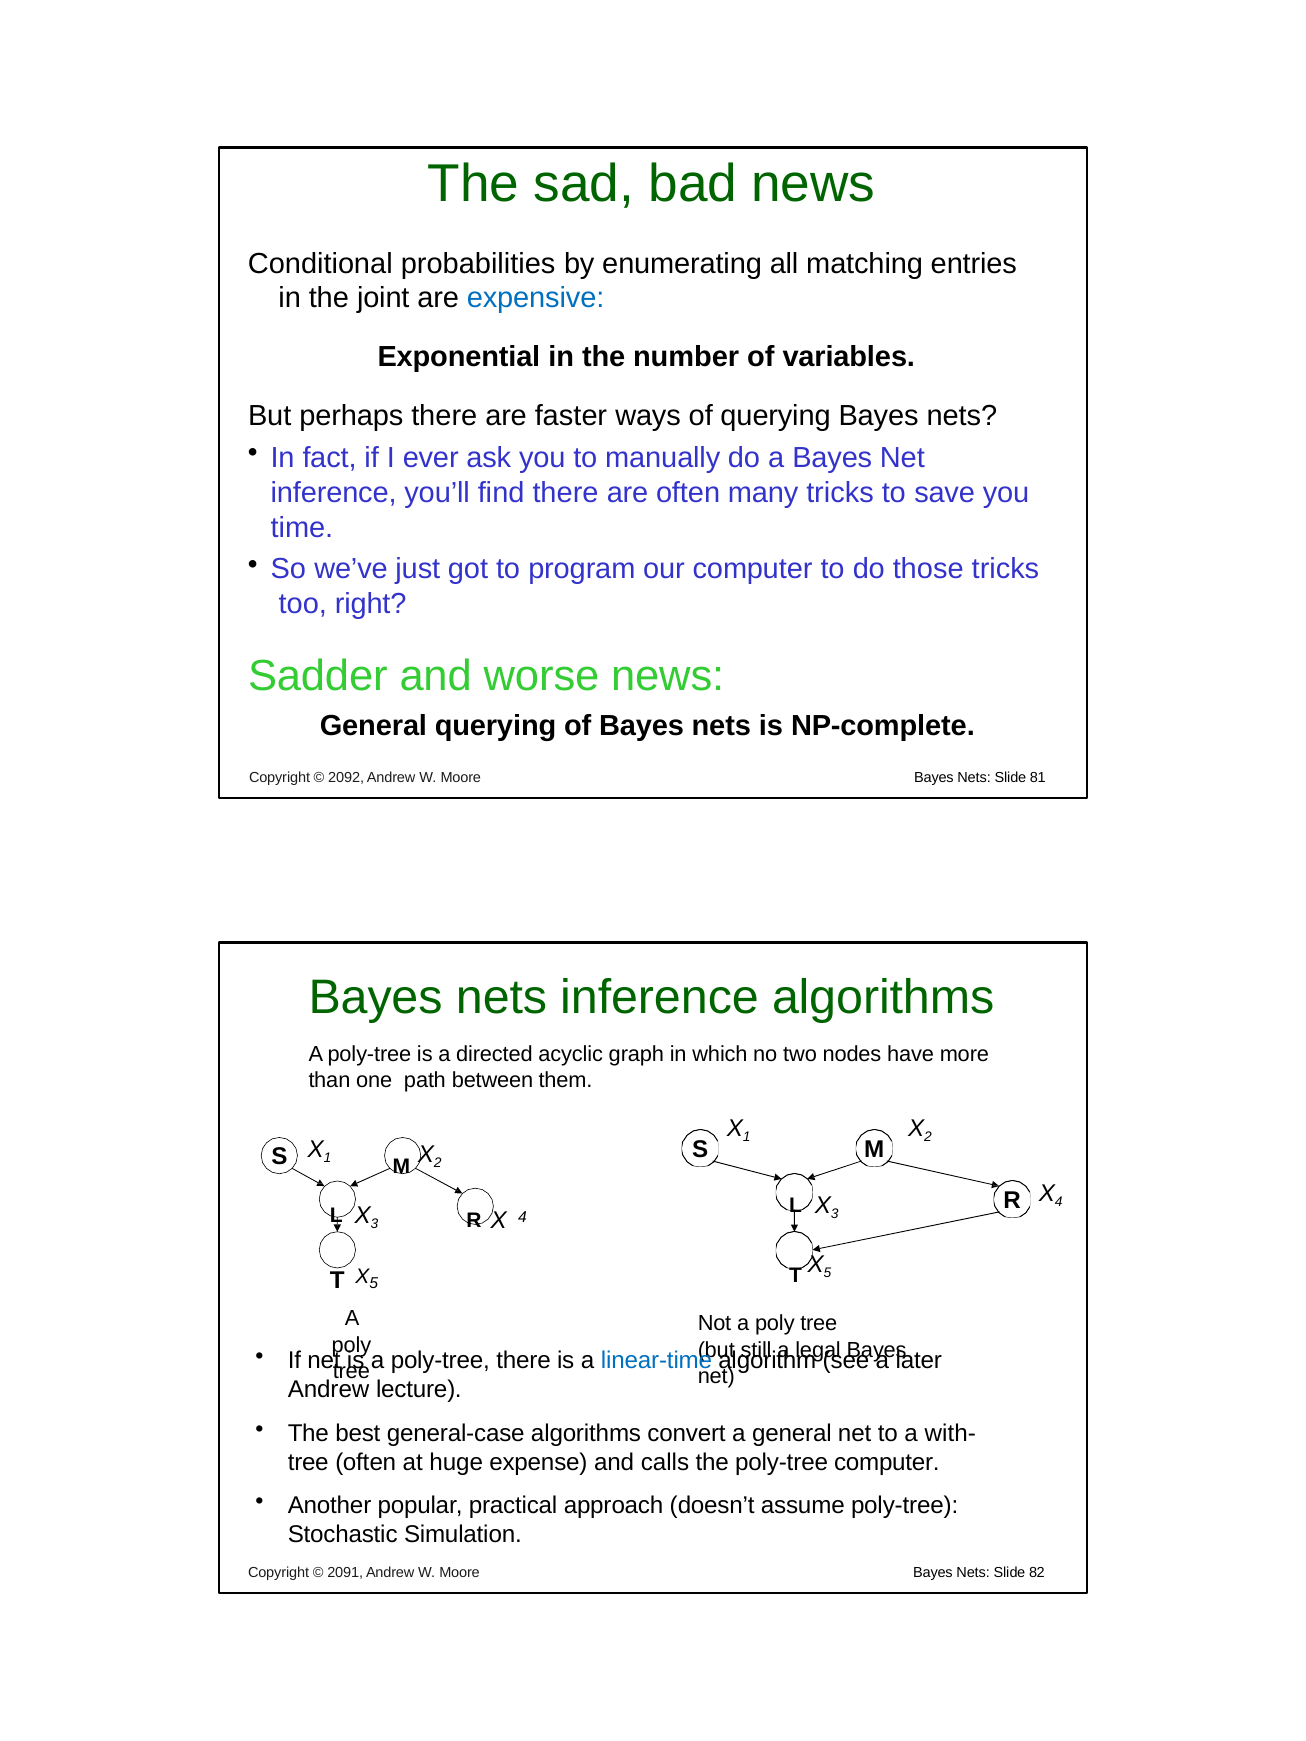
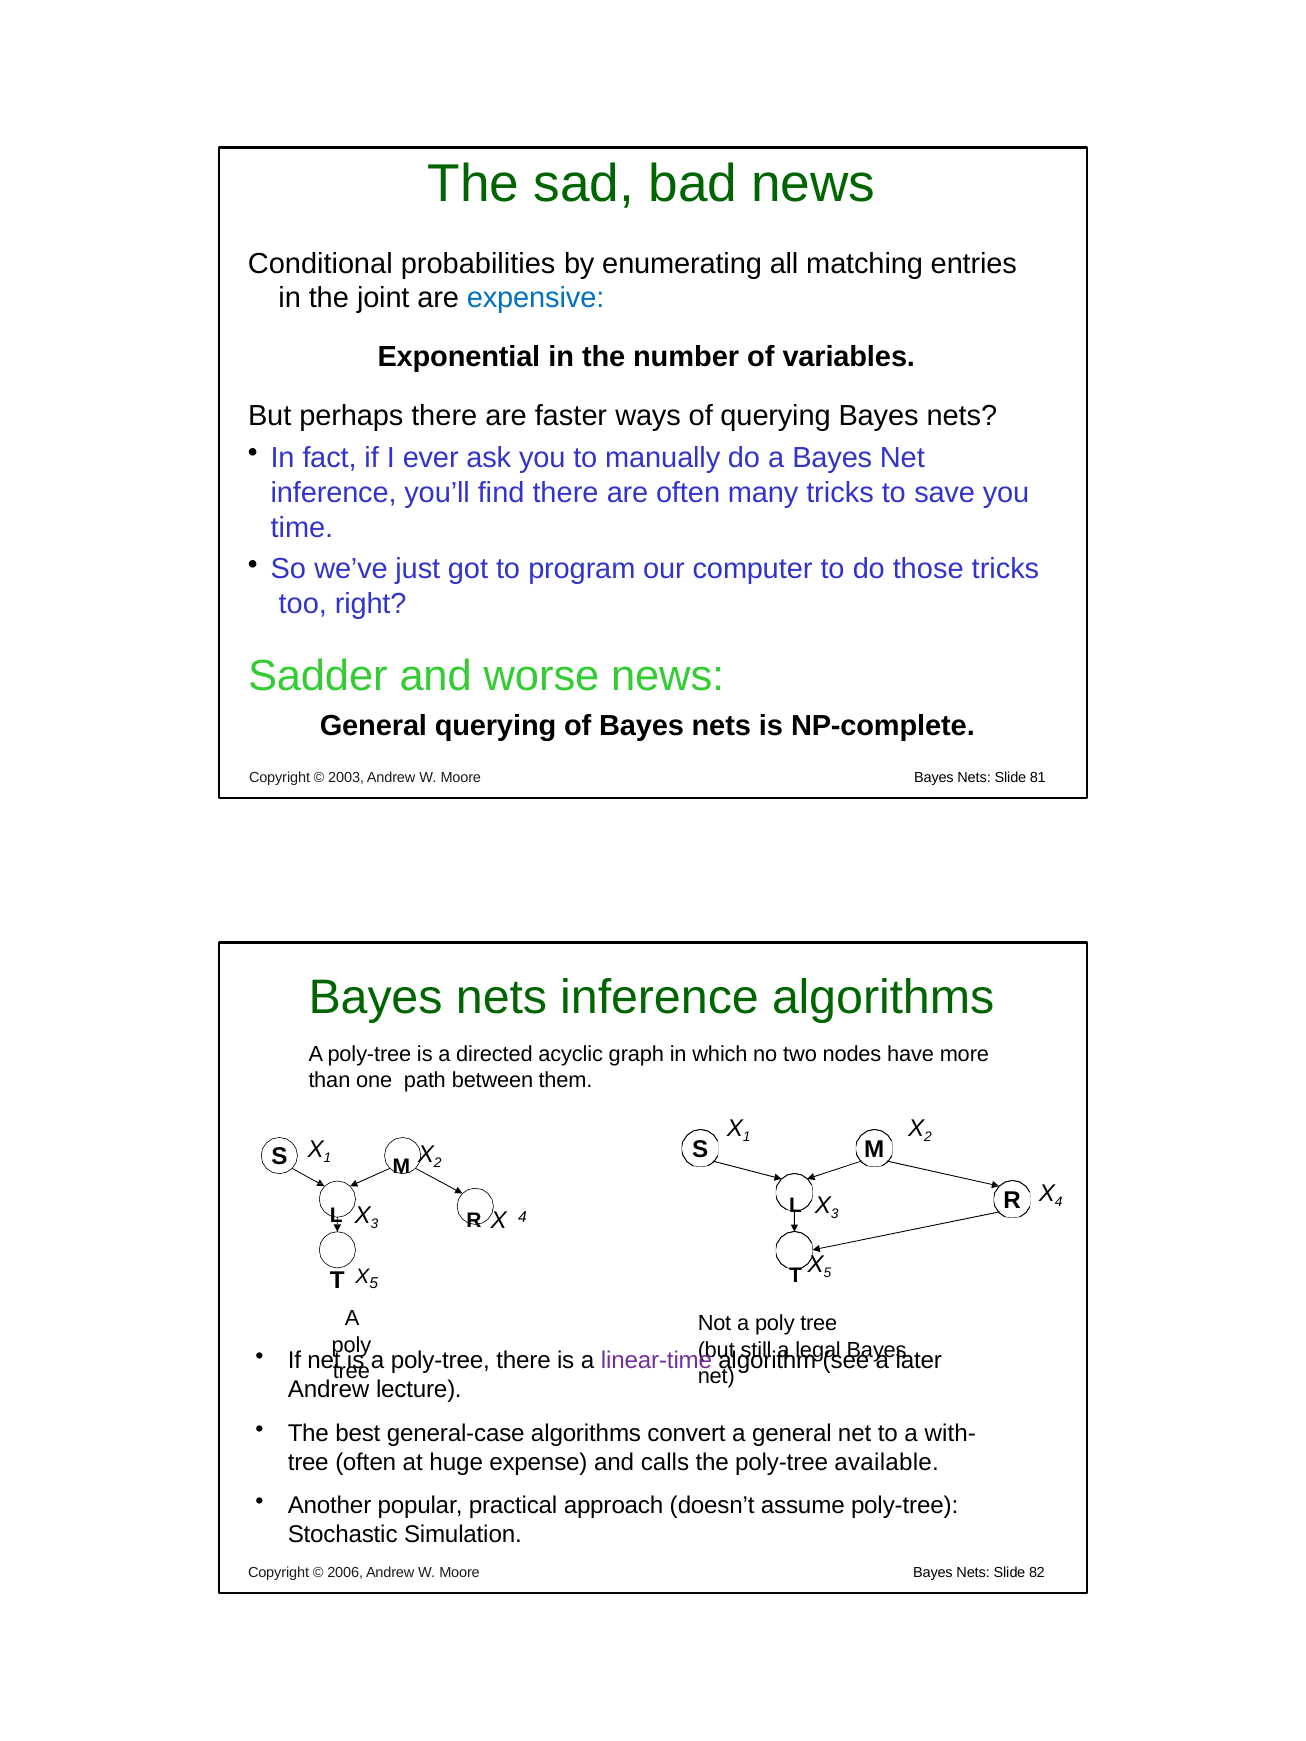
2092: 2092 -> 2003
linear-time colour: blue -> purple
poly-tree computer: computer -> available
2091: 2091 -> 2006
